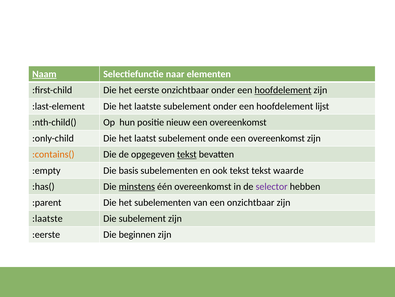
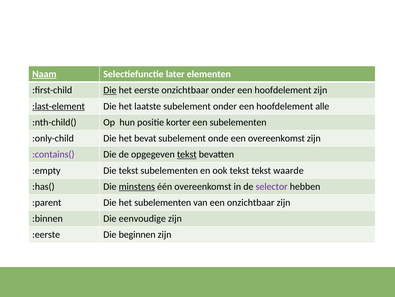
naar: naar -> later
Die at (110, 90) underline: none -> present
hoofdelement at (283, 90) underline: present -> none
:last-element underline: none -> present
lijst: lijst -> alle
nieuw: nieuw -> korter
overeenkomst at (238, 122): overeenkomst -> subelementen
laatst: laatst -> bevat
:contains( colour: orange -> purple
Die basis: basis -> tekst
:laatste: :laatste -> :binnen
Die subelement: subelement -> eenvoudige
